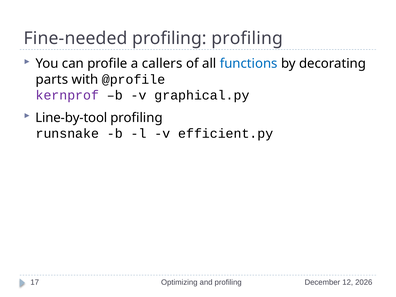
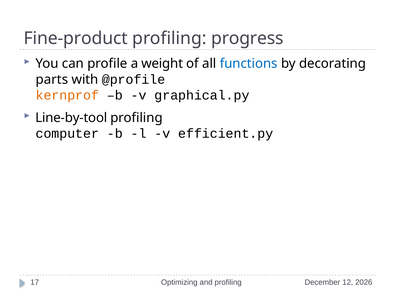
Fine-needed: Fine-needed -> Fine-product
profiling profiling: profiling -> progress
callers: callers -> weight
kernprof colour: purple -> orange
runsnake: runsnake -> computer
